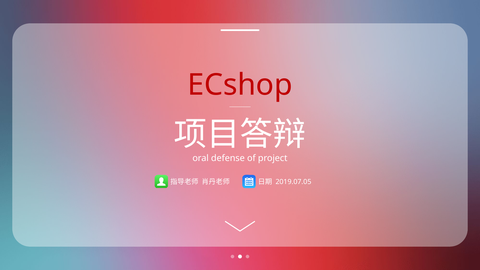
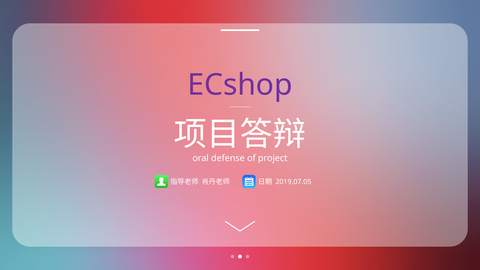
ECshop colour: red -> purple
